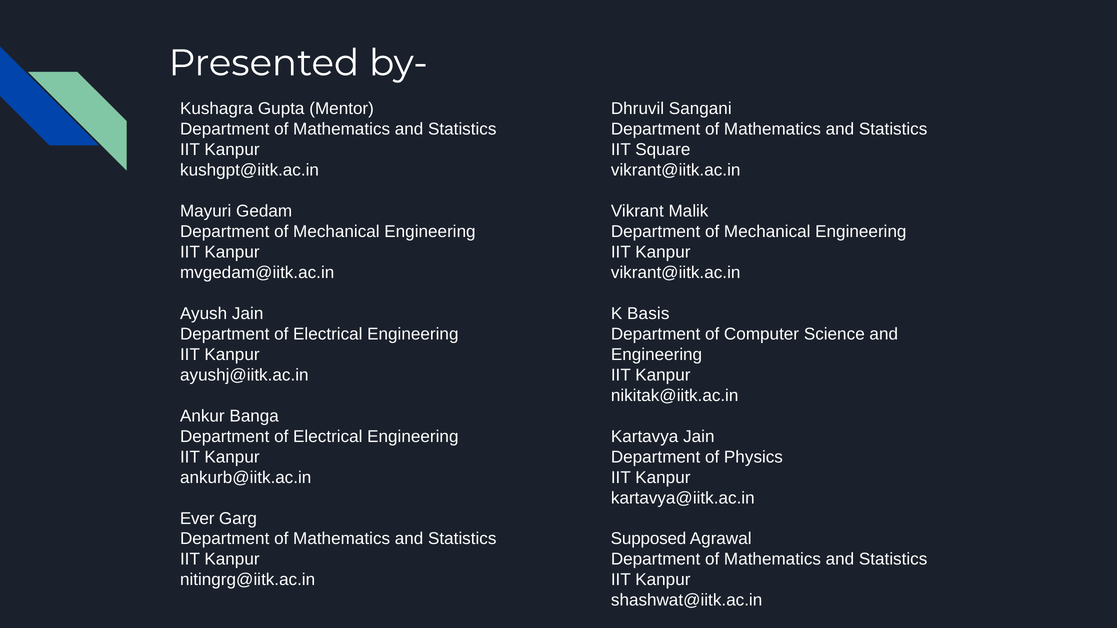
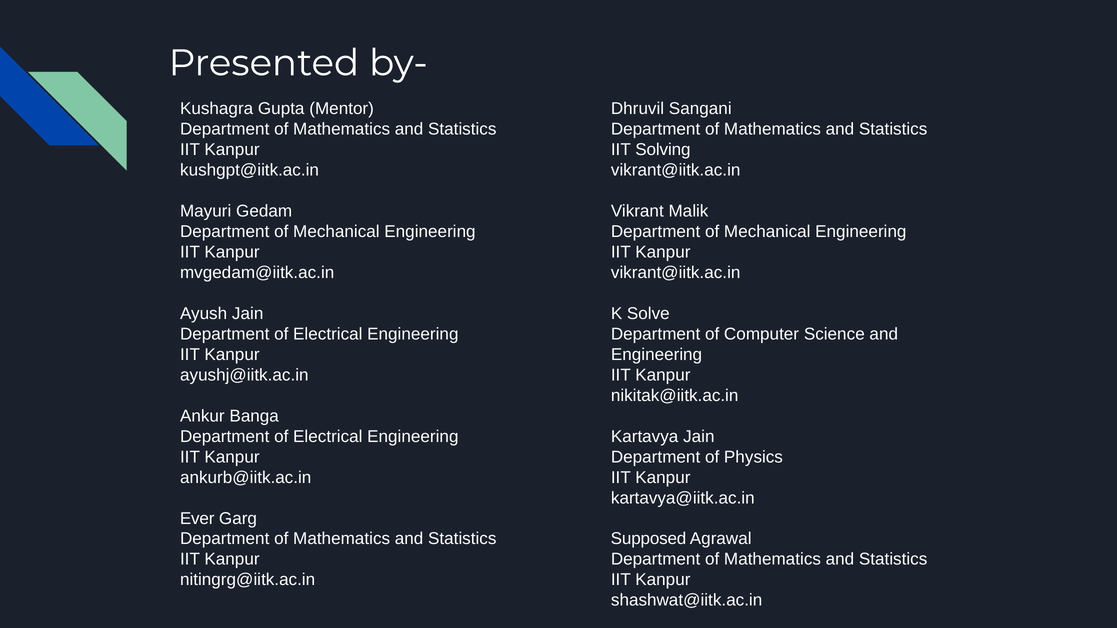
Square: Square -> Solving
Basis: Basis -> Solve
